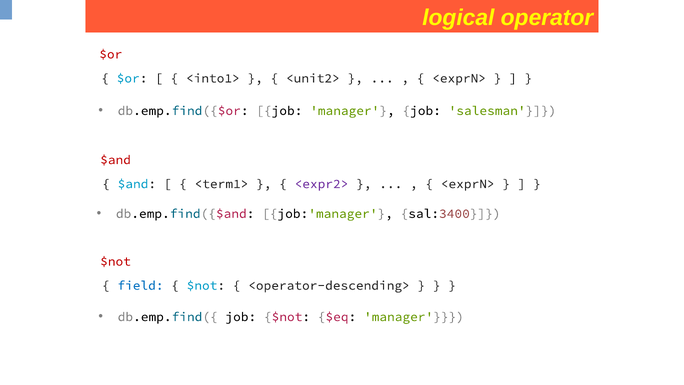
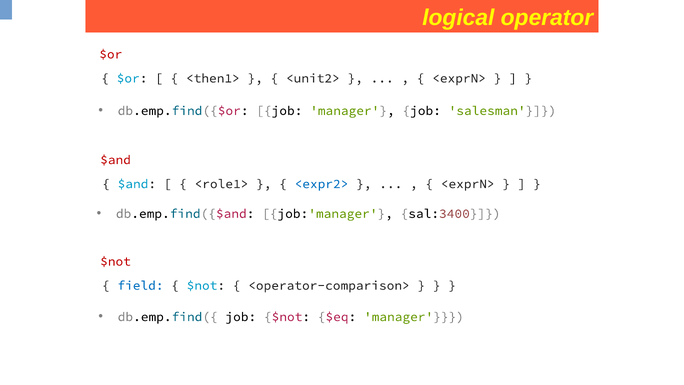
<into1>: <into1> -> <then1>
<term1>: <term1> -> <role1>
<expr2> colour: purple -> blue
<operator-descending>: <operator-descending> -> <operator-comparison>
